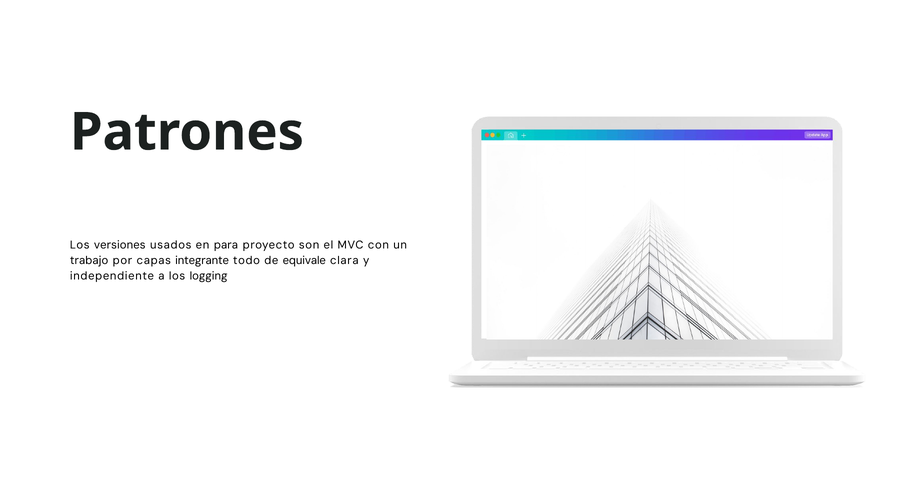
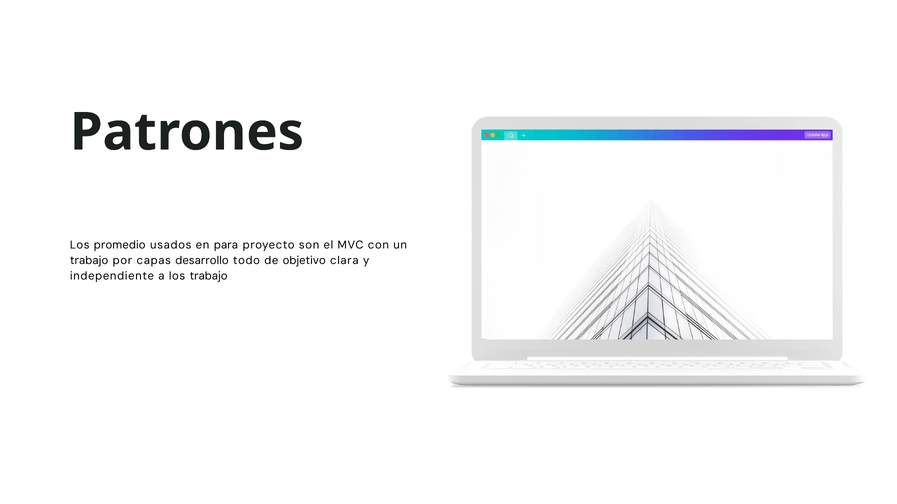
versiones: versiones -> promedio
integrante: integrante -> desarrollo
equivale: equivale -> objetivo
los logging: logging -> trabajo
